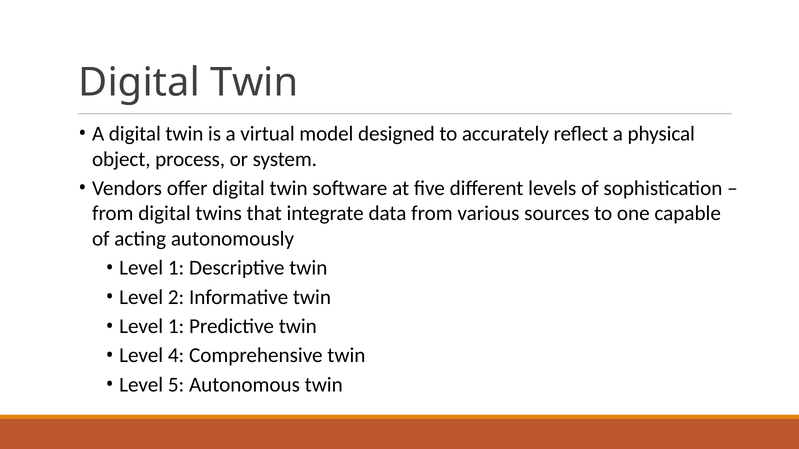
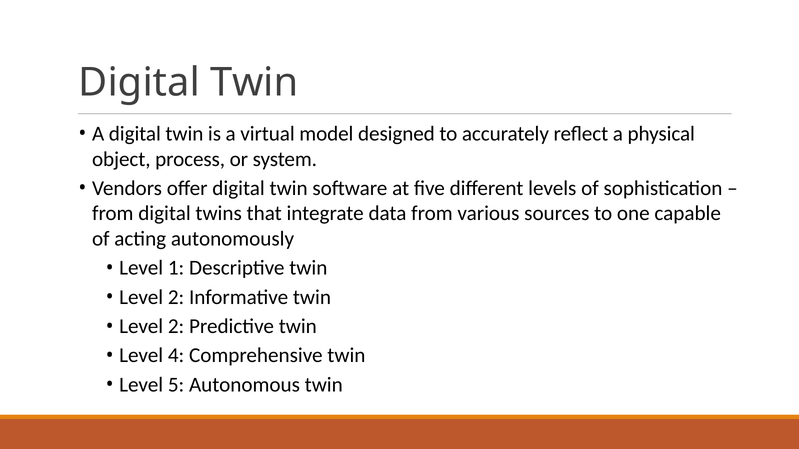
1 at (176, 327): 1 -> 2
